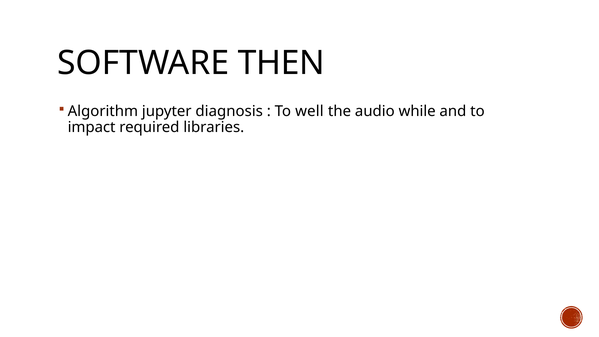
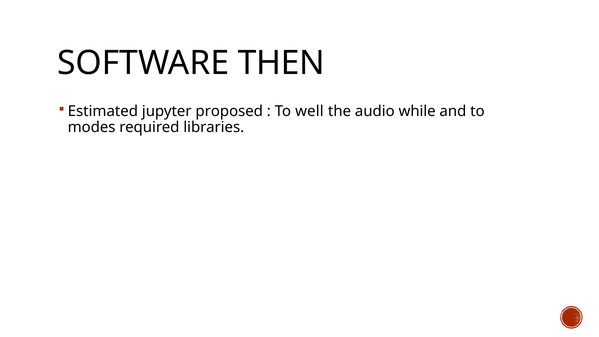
Algorithm: Algorithm -> Estimated
diagnosis: diagnosis -> proposed
impact: impact -> modes
